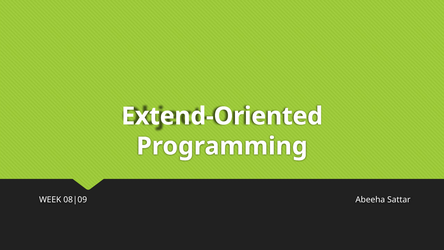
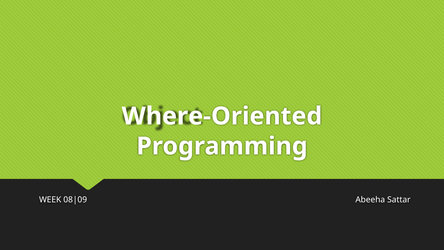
Extend-Oriented: Extend-Oriented -> Where-Oriented
